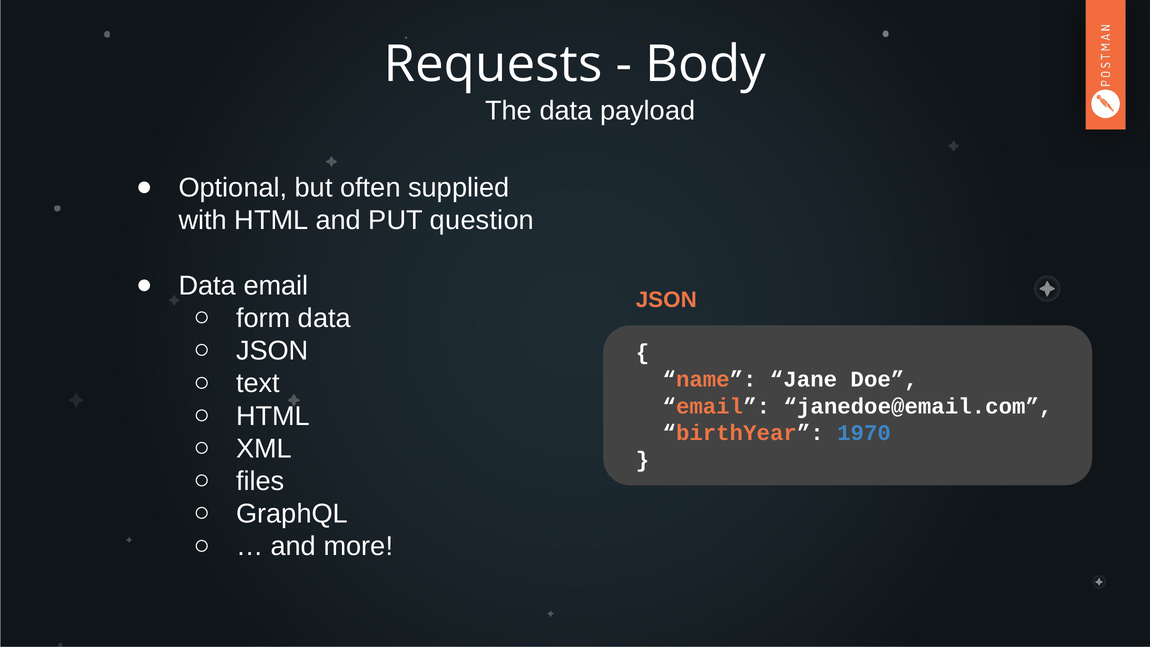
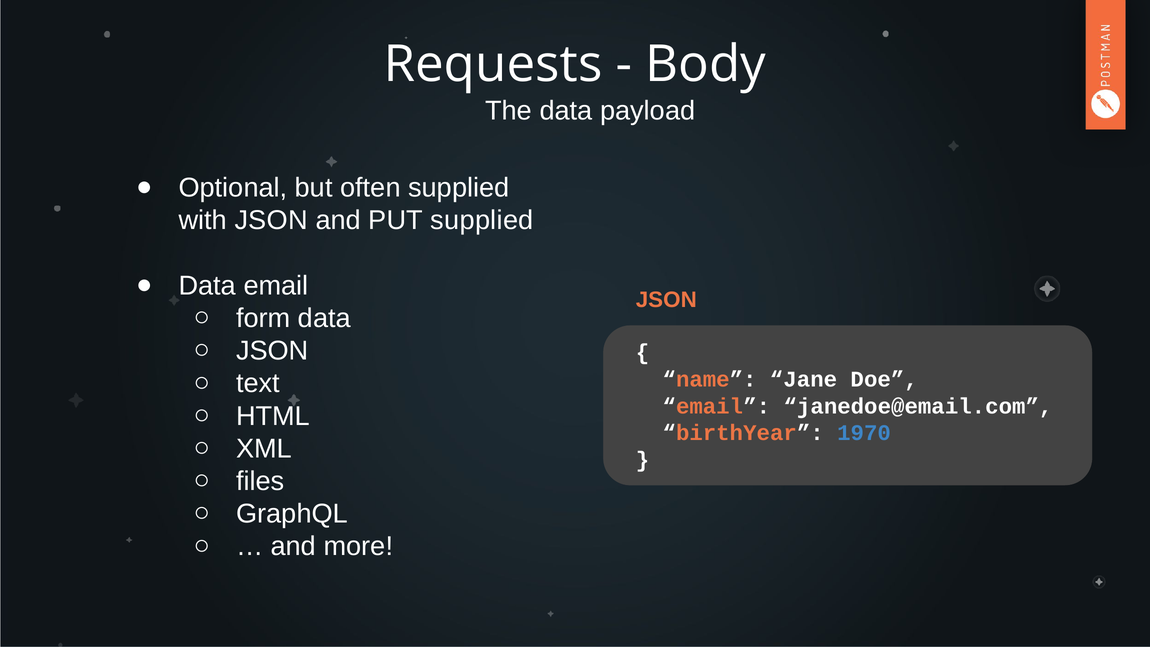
with HTML: HTML -> JSON
PUT question: question -> supplied
